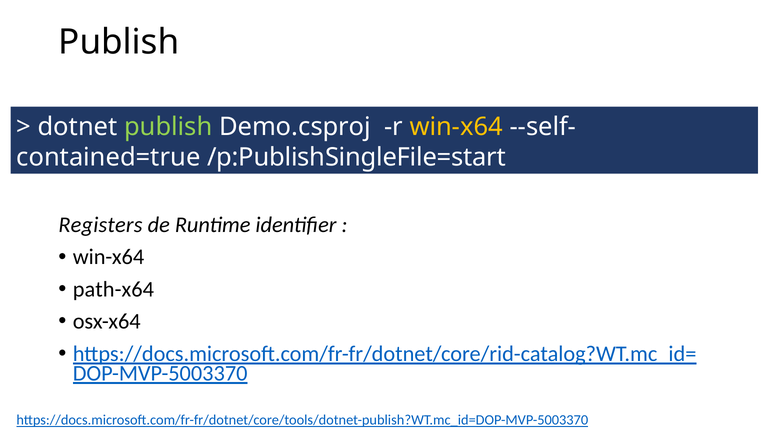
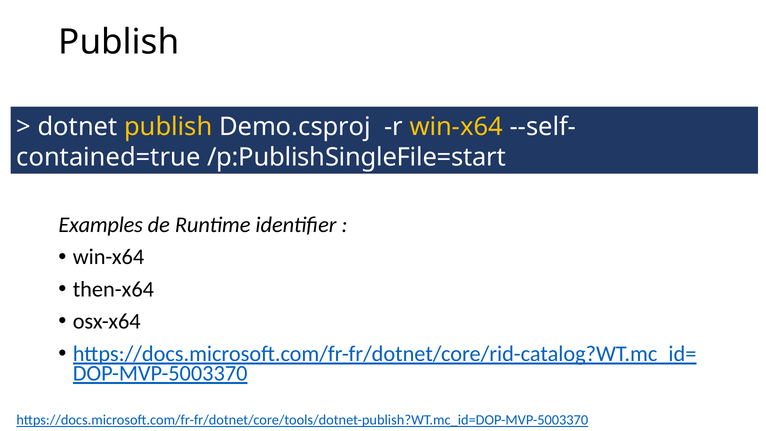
publish at (168, 127) colour: light green -> yellow
Registers: Registers -> Examples
path-x64: path-x64 -> then-x64
